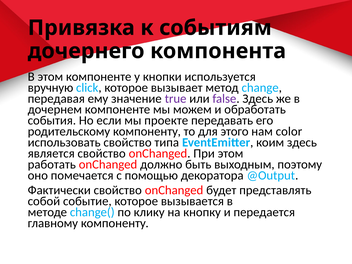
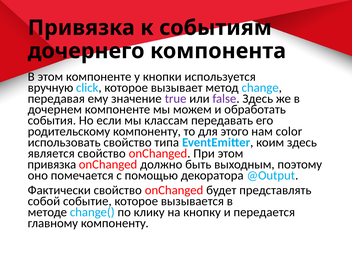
проекте: проекте -> классам
работать at (52, 164): работать -> привязка
